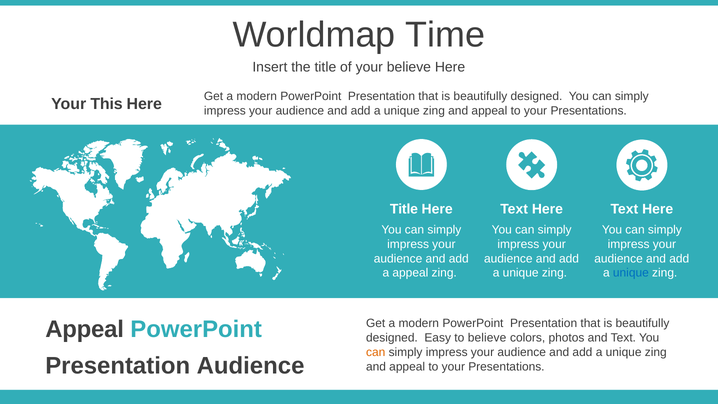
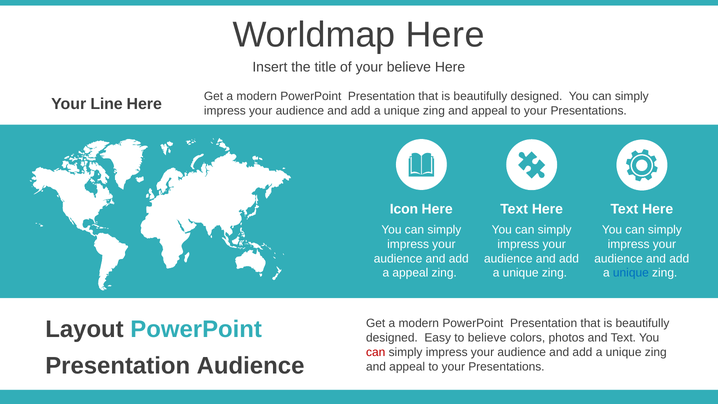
Worldmap Time: Time -> Here
This: This -> Line
Title at (404, 209): Title -> Icon
Appeal at (85, 330): Appeal -> Layout
can at (376, 352) colour: orange -> red
